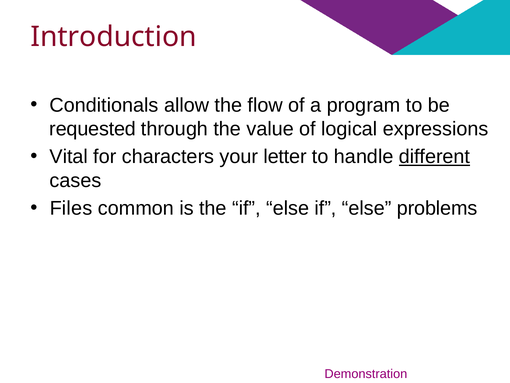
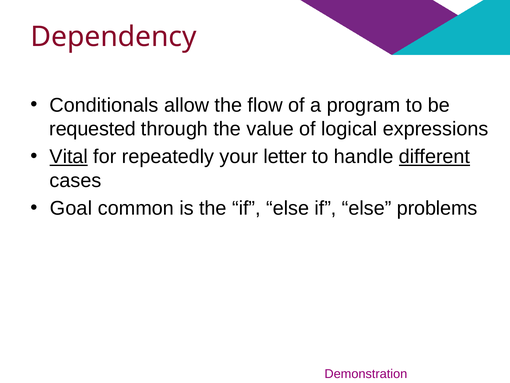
Introduction: Introduction -> Dependency
Vital underline: none -> present
characters: characters -> repeatedly
Files: Files -> Goal
